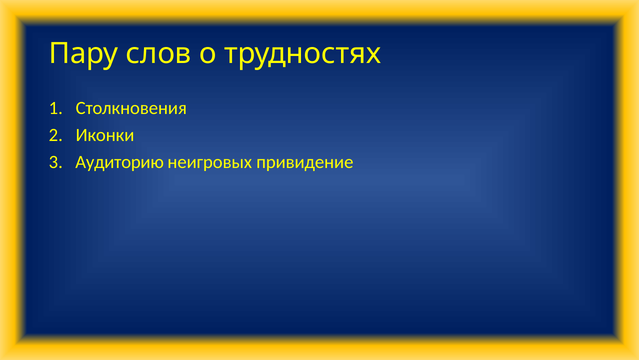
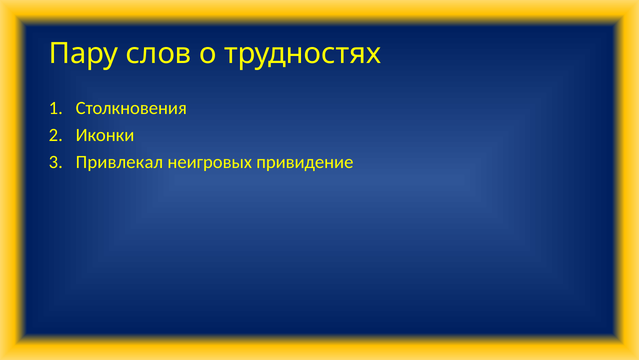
Аудиторию: Аудиторию -> Привлекал
